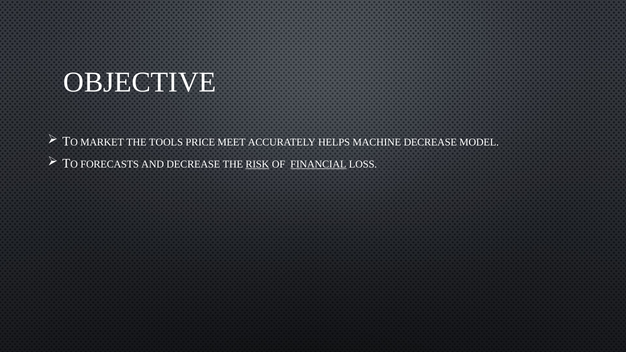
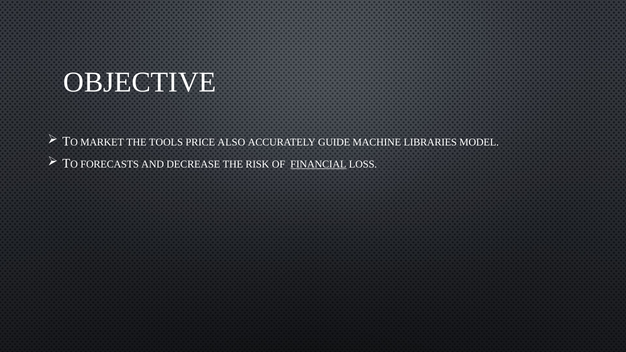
MEET: MEET -> ALSO
HELPS: HELPS -> GUIDE
MACHINE DECREASE: DECREASE -> LIBRARIES
RISK underline: present -> none
